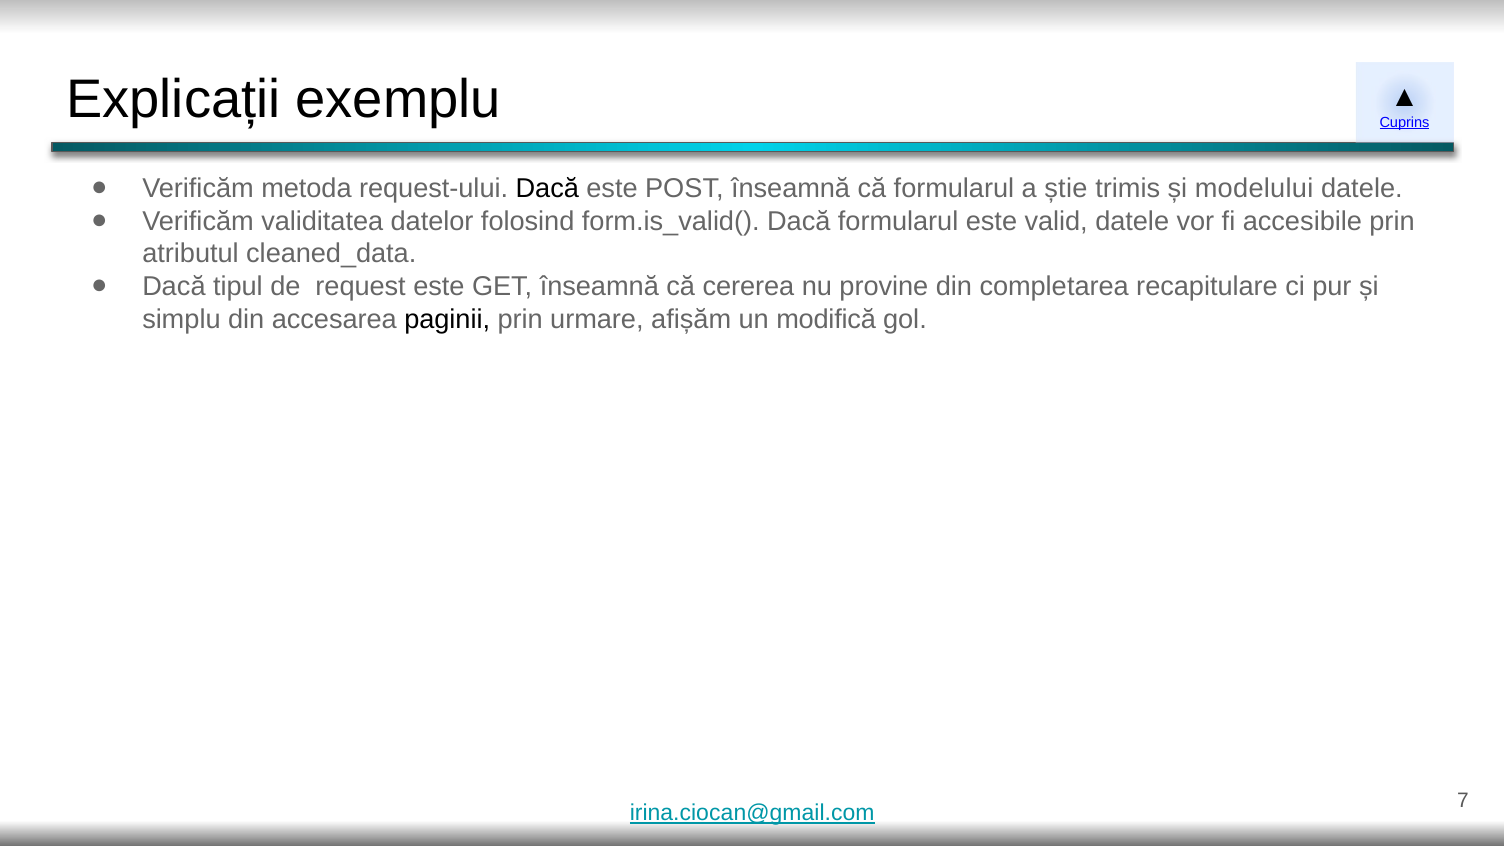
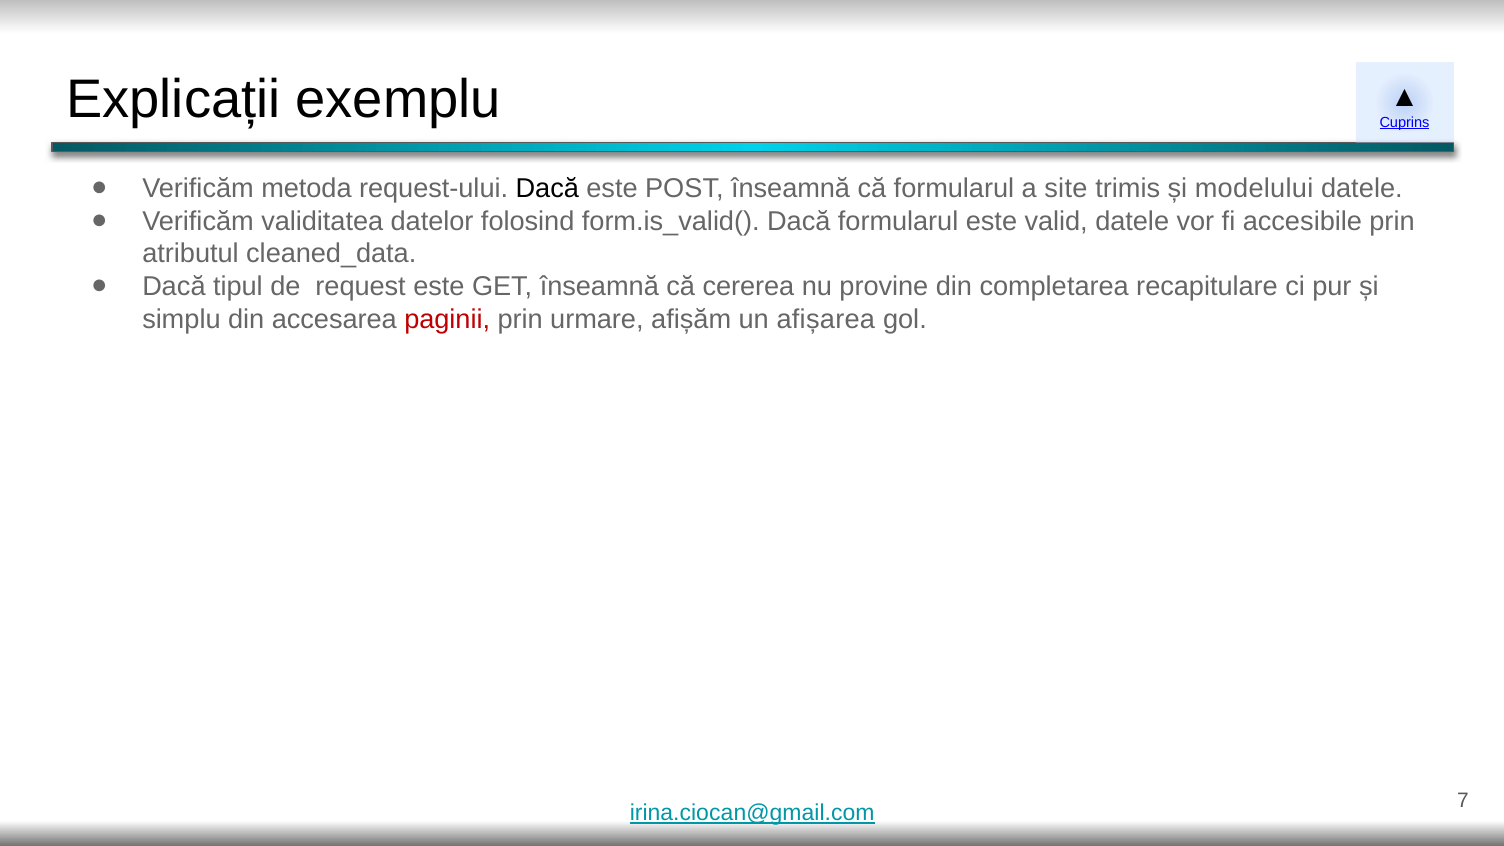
știe: știe -> site
paginii colour: black -> red
modifică: modifică -> afișarea
